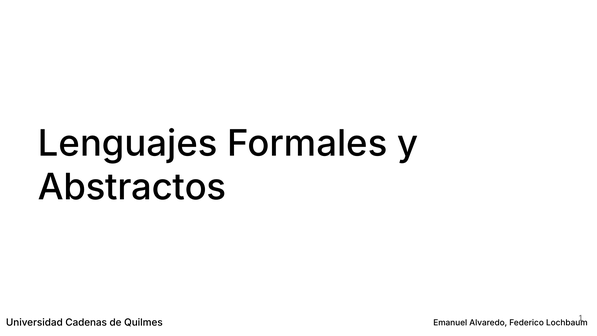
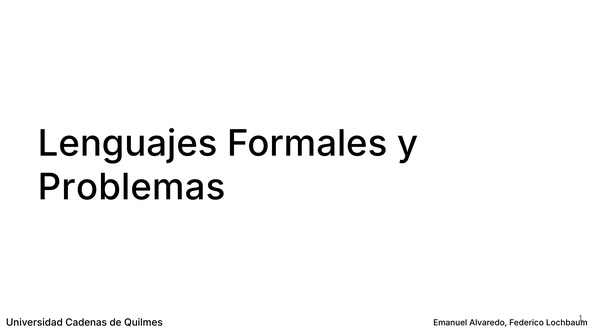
Abstractos: Abstractos -> Problemas
